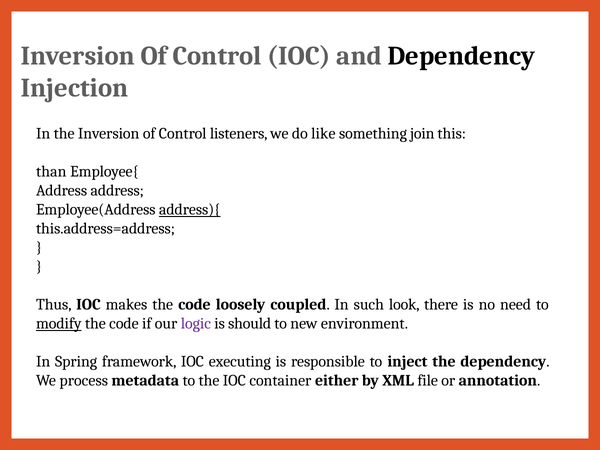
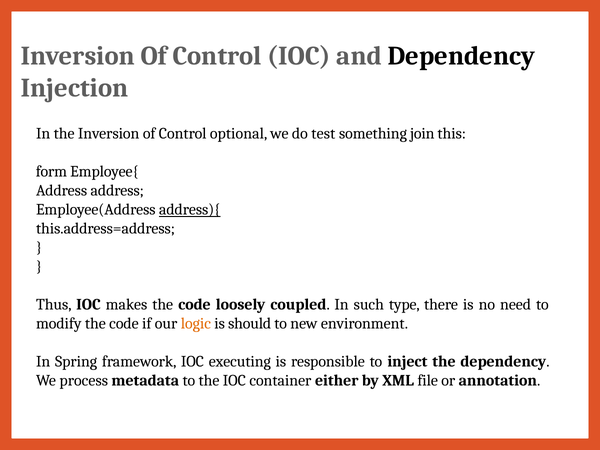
listeners: listeners -> optional
like: like -> test
than: than -> form
look: look -> type
modify underline: present -> none
logic colour: purple -> orange
